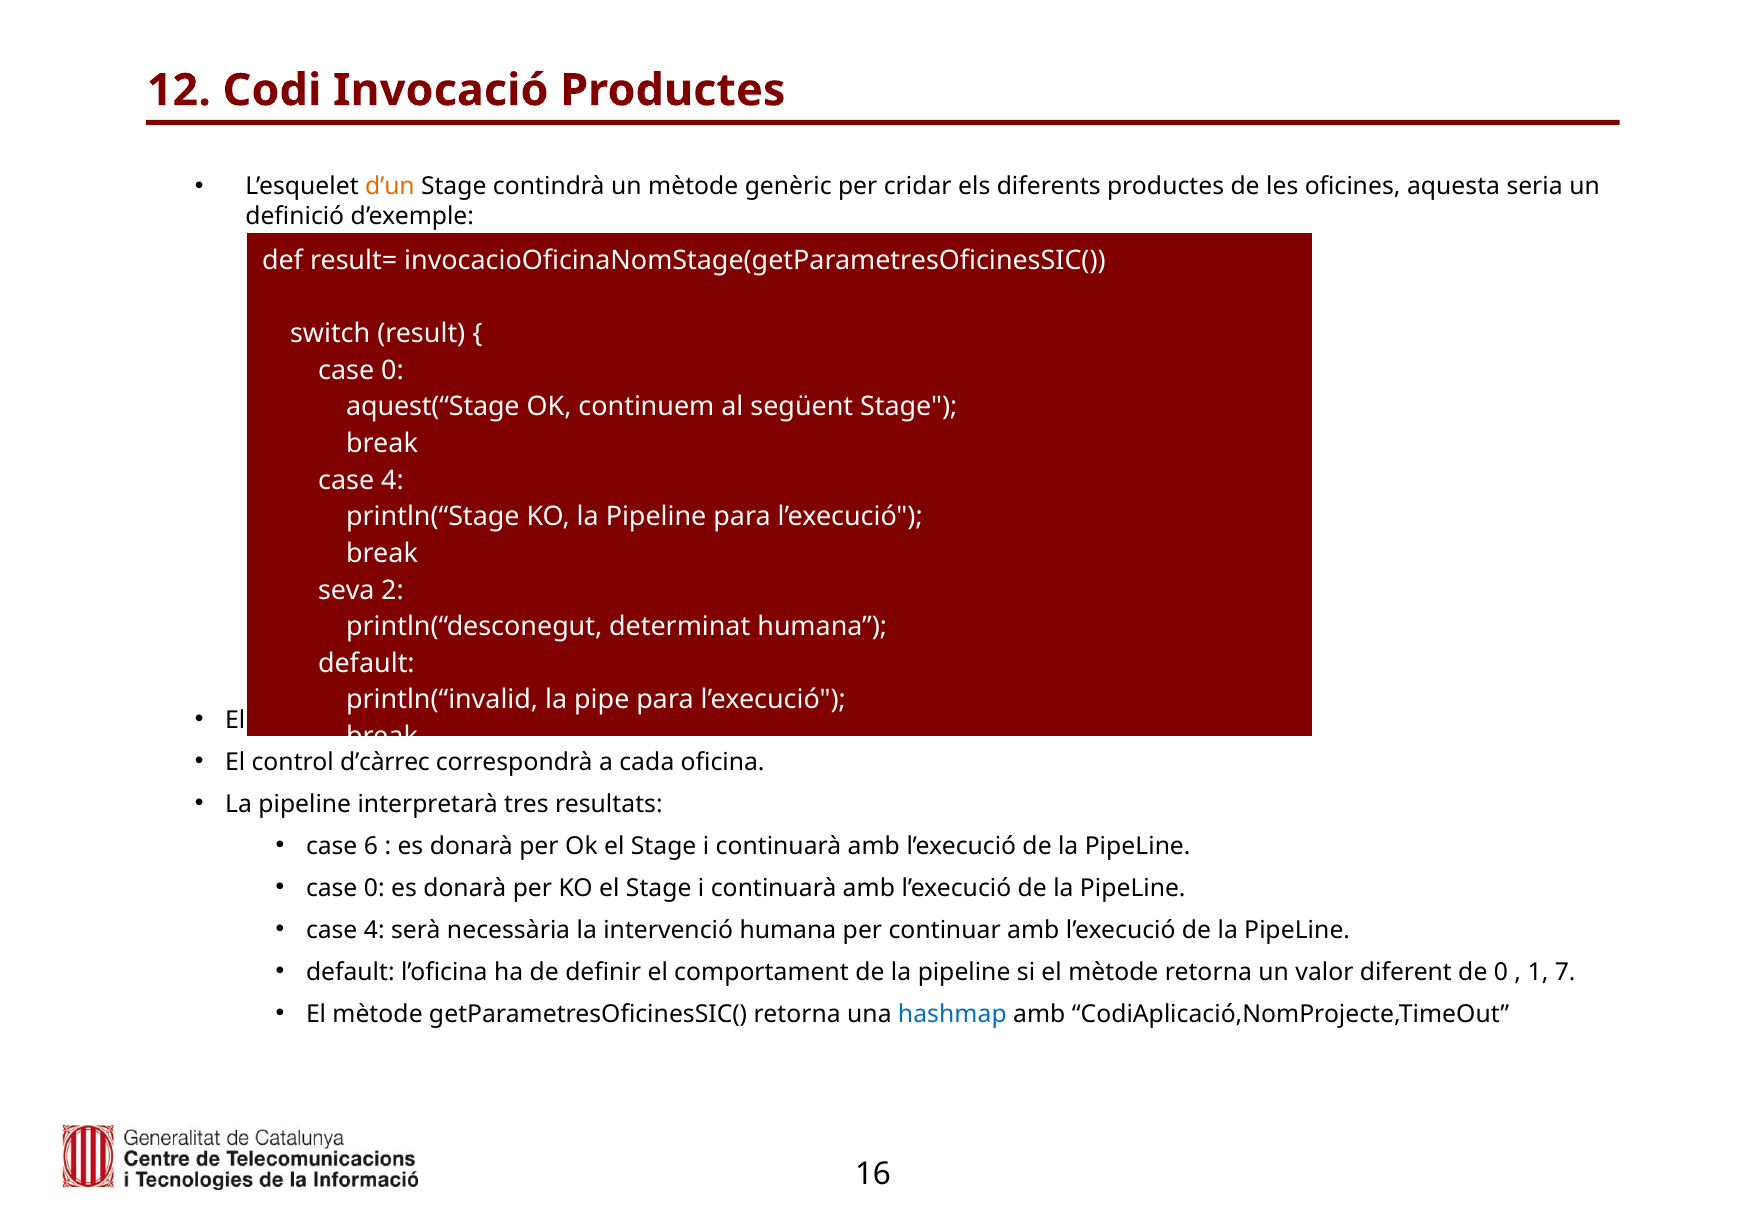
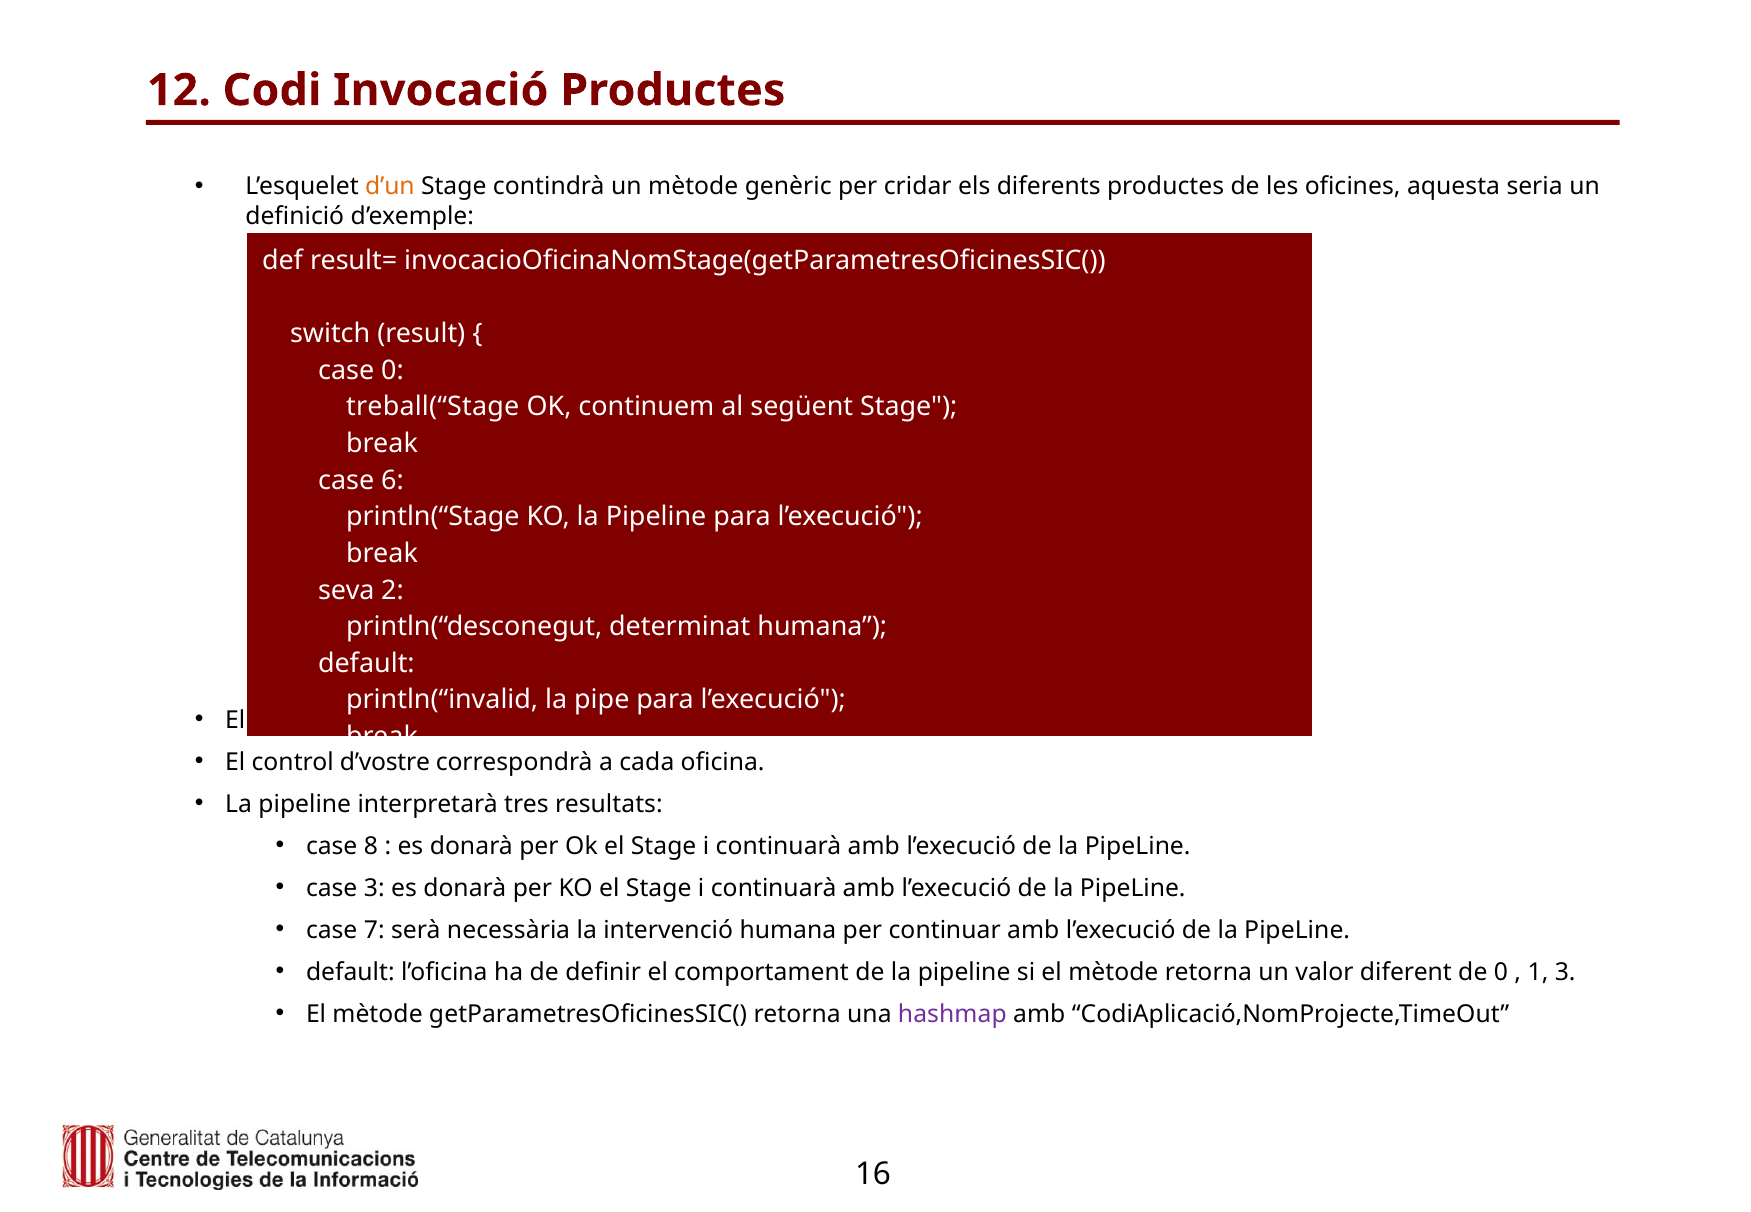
aquest(“Stage: aquest(“Stage -> treball(“Stage
4 at (393, 480): 4 -> 6
d’càrrec: d’càrrec -> d’vostre
6: 6 -> 8
0 at (374, 888): 0 -> 3
4 at (374, 930): 4 -> 7
1 7: 7 -> 3
hashmap colour: blue -> purple
